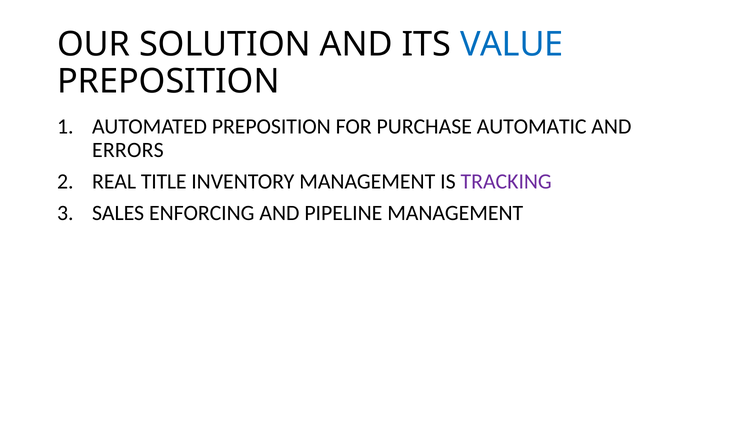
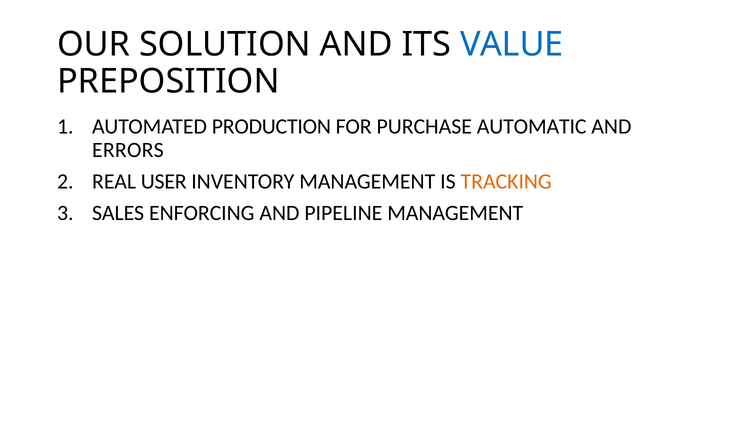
AUTOMATED PREPOSITION: PREPOSITION -> PRODUCTION
TITLE: TITLE -> USER
TRACKING colour: purple -> orange
